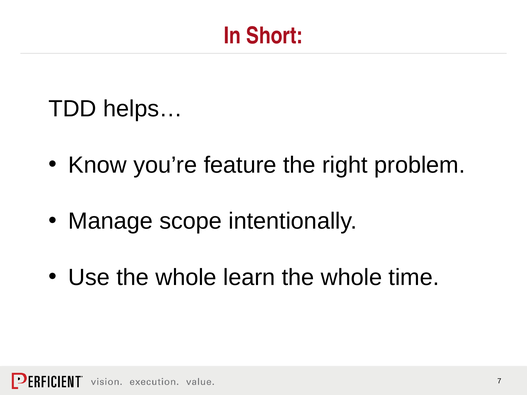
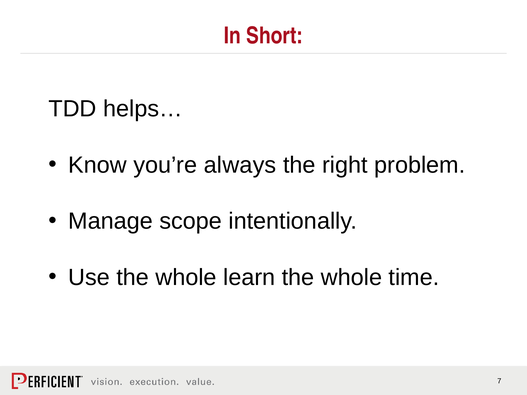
feature: feature -> always
